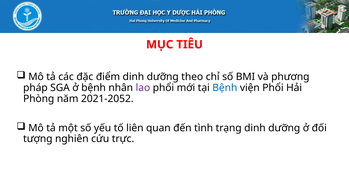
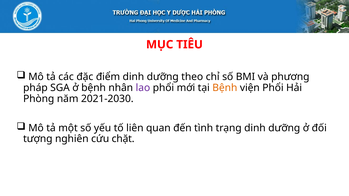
Bệnh at (225, 88) colour: blue -> orange
2021-2052: 2021-2052 -> 2021-2030
trực: trực -> chặt
